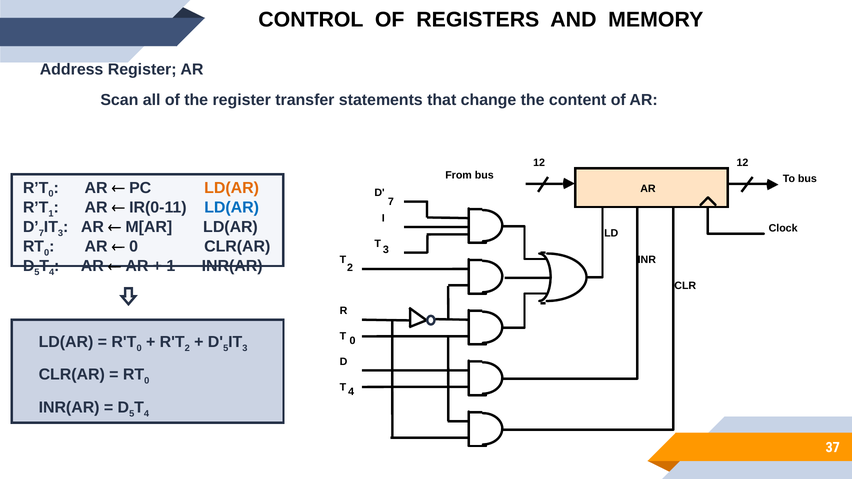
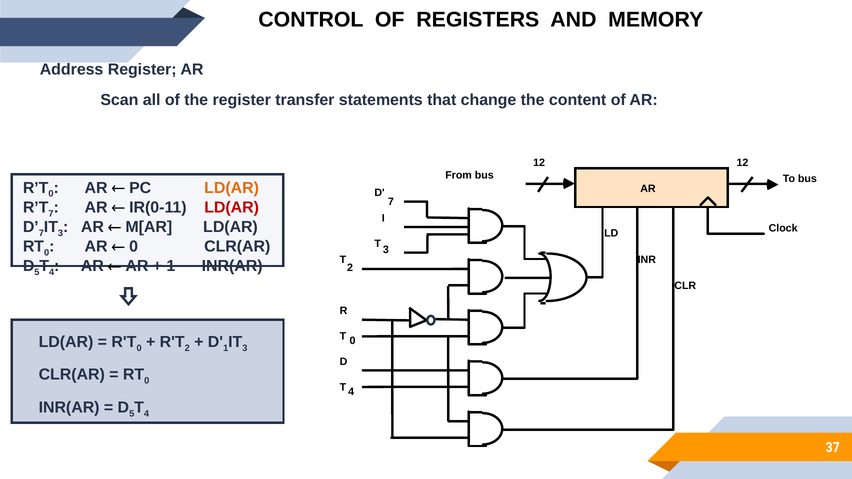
1 at (51, 214): 1 -> 7
LD(AR at (232, 207) colour: blue -> red
5 at (226, 348): 5 -> 1
